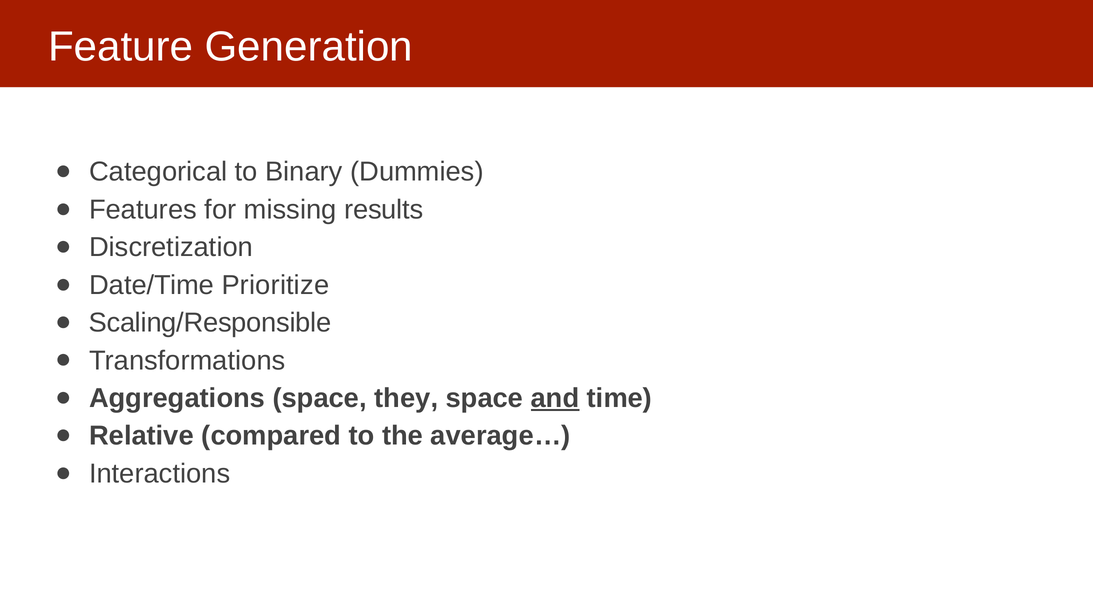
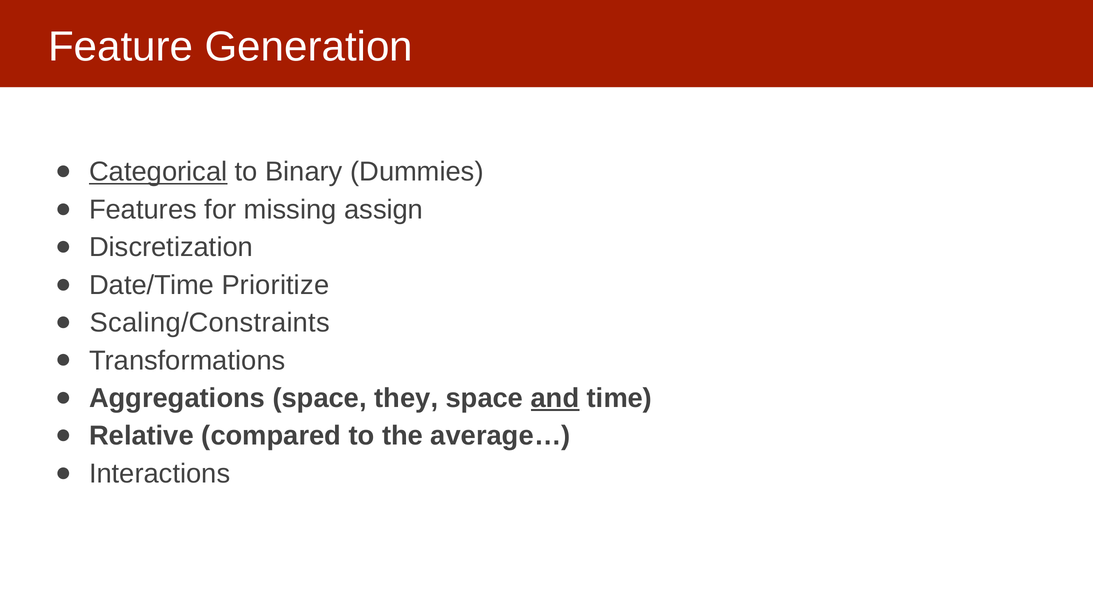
Categorical underline: none -> present
results: results -> assign
Scaling/Responsible: Scaling/Responsible -> Scaling/Constraints
